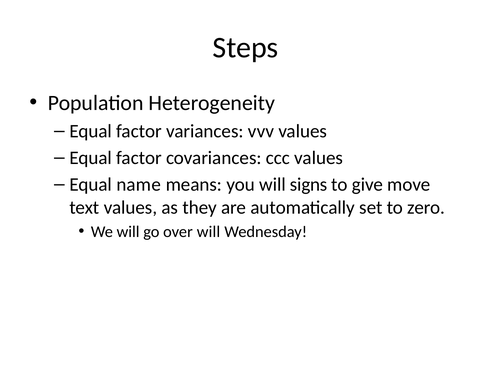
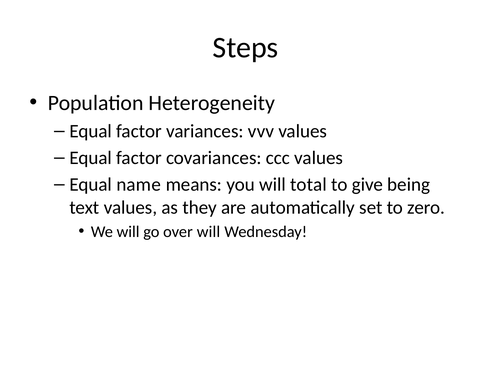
signs: signs -> total
move: move -> being
